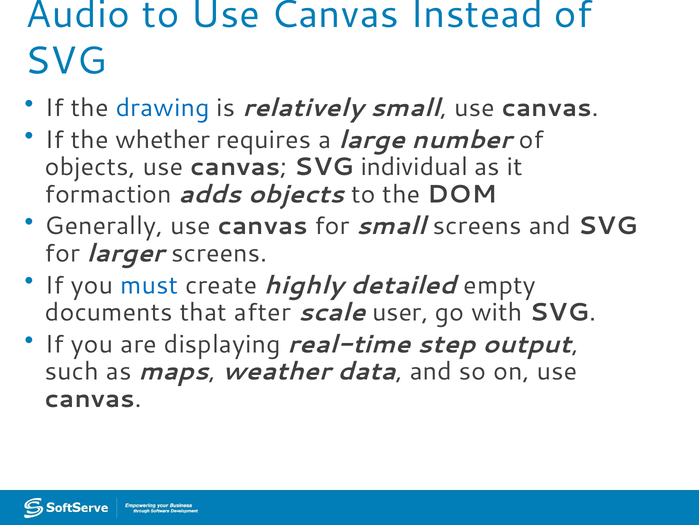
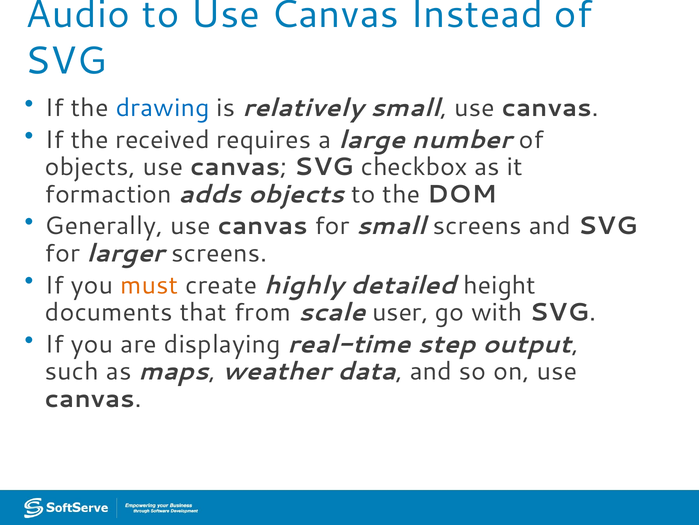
whether: whether -> received
individual: individual -> checkbox
must colour: blue -> orange
empty: empty -> height
after: after -> from
